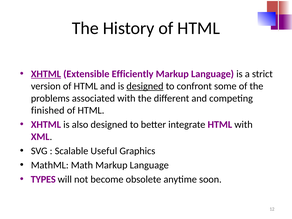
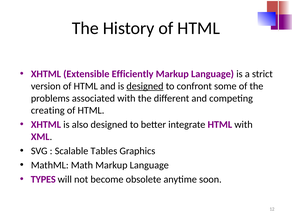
XHTML at (46, 74) underline: present -> none
finished: finished -> creating
Useful: Useful -> Tables
